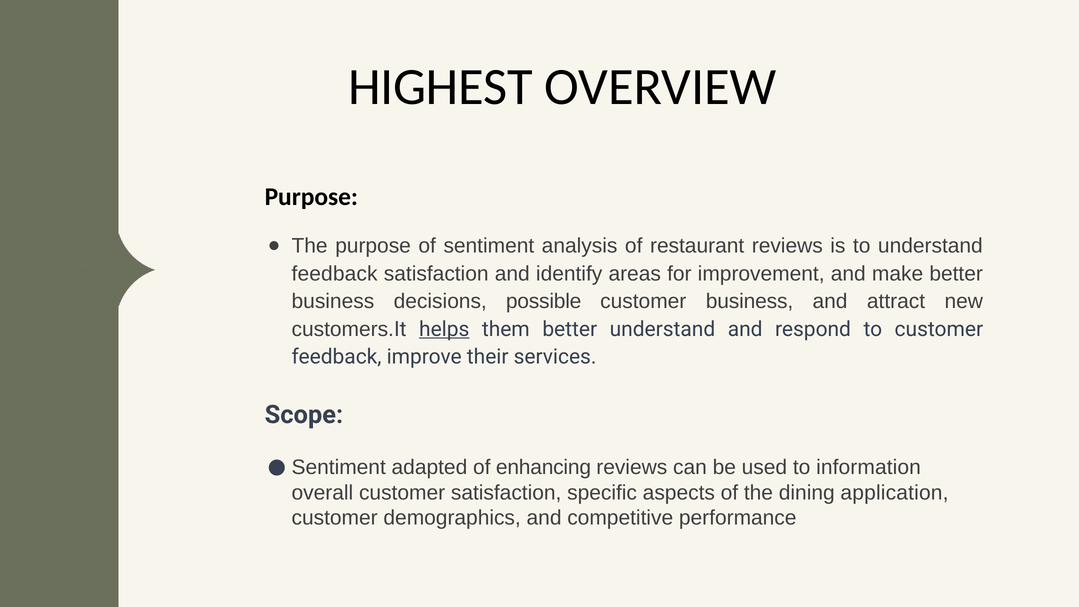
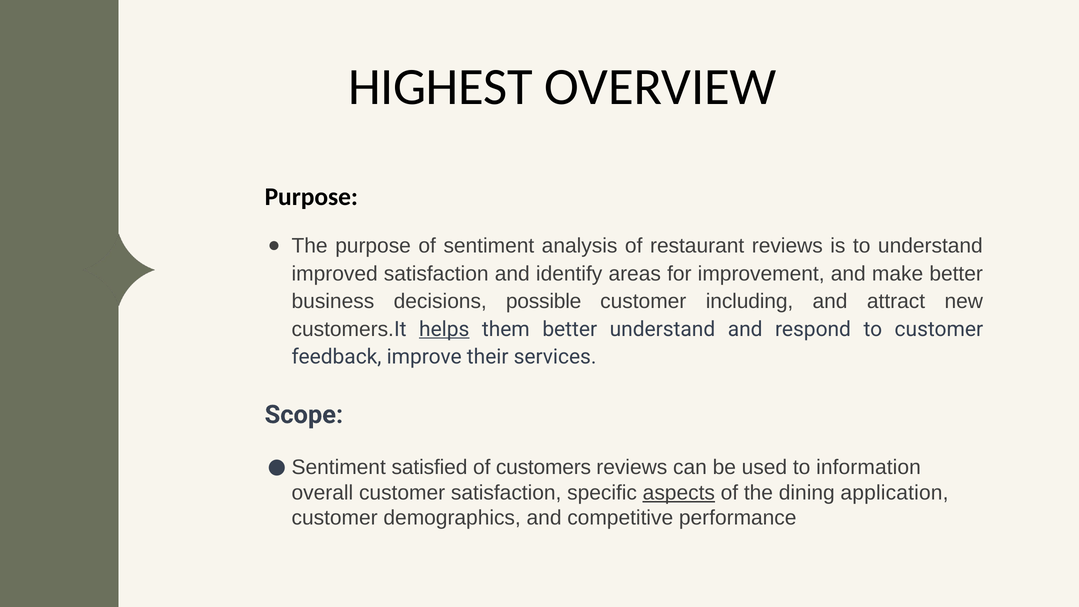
feedback at (335, 274): feedback -> improved
customer business: business -> including
adapted: adapted -> satisfied
enhancing: enhancing -> customers
aspects underline: none -> present
